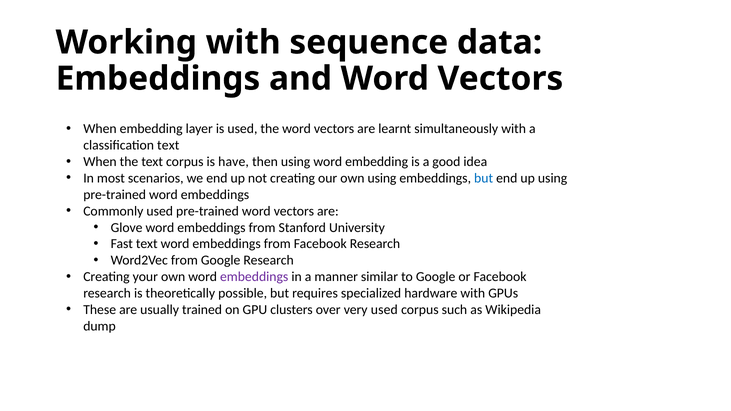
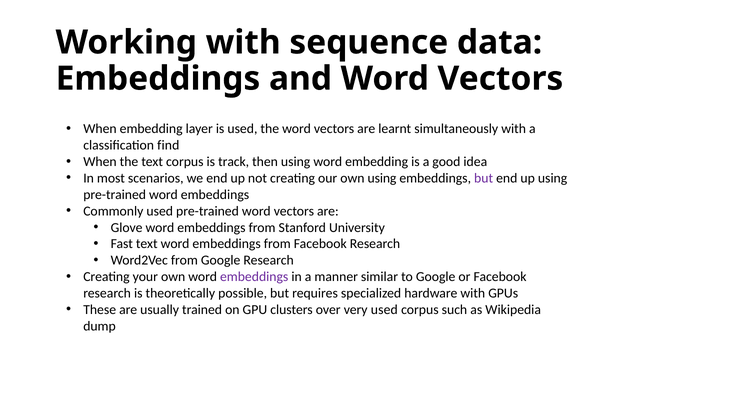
classification text: text -> find
have: have -> track
but at (484, 178) colour: blue -> purple
